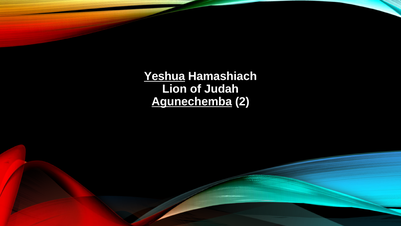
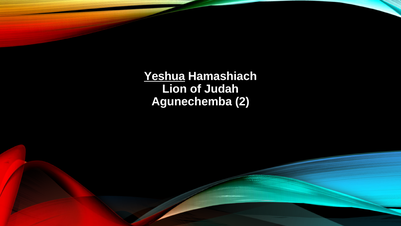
Agunechemba underline: present -> none
